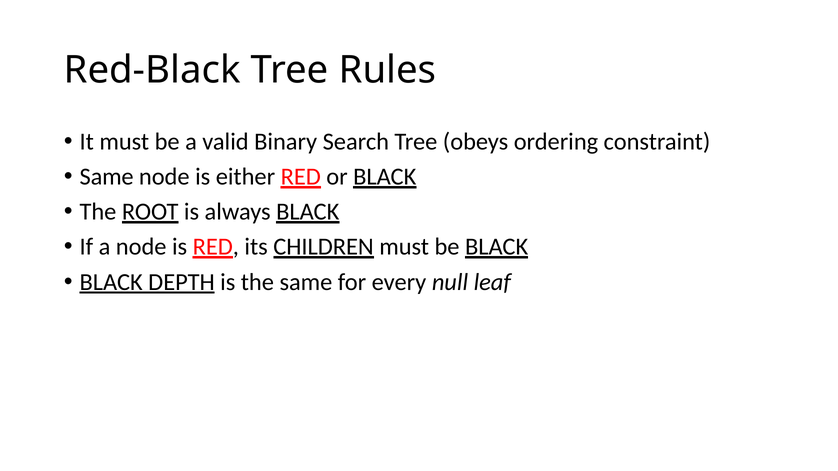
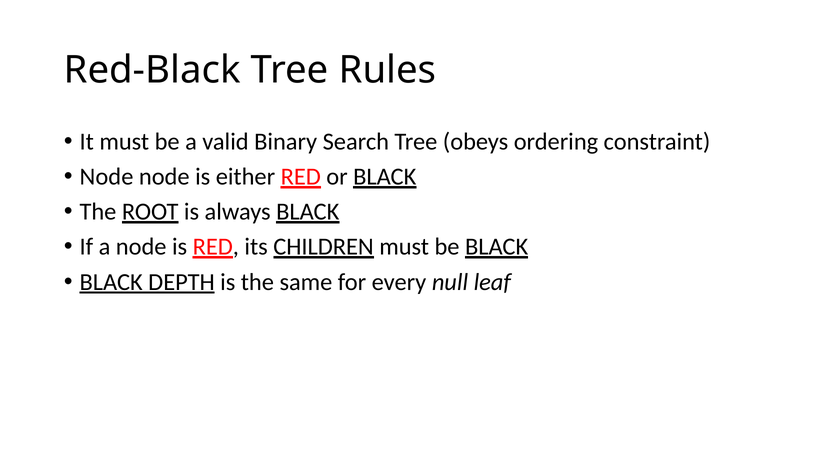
Same at (107, 177): Same -> Node
